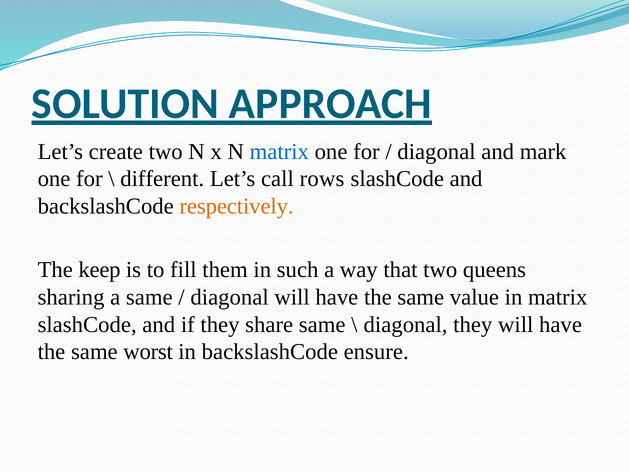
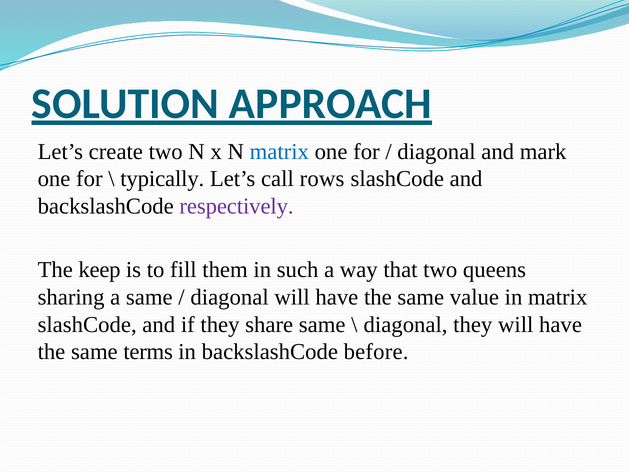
different: different -> typically
respectively colour: orange -> purple
worst: worst -> terms
ensure: ensure -> before
